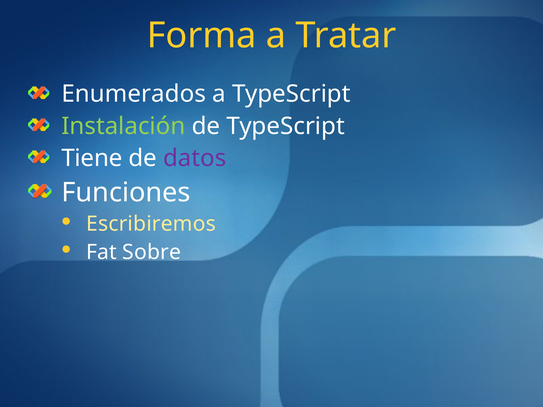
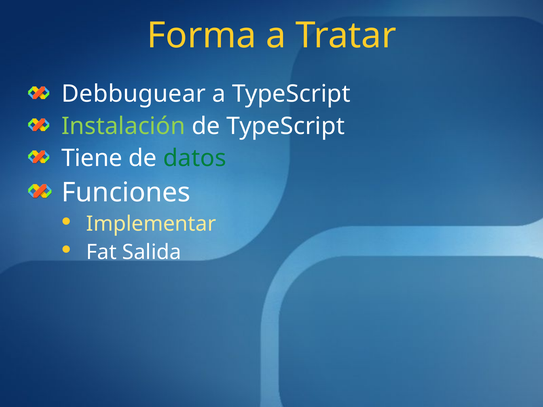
Enumerados: Enumerados -> Debbuguear
datos colour: purple -> green
Escribiremos: Escribiremos -> Implementar
Sobre: Sobre -> Salida
